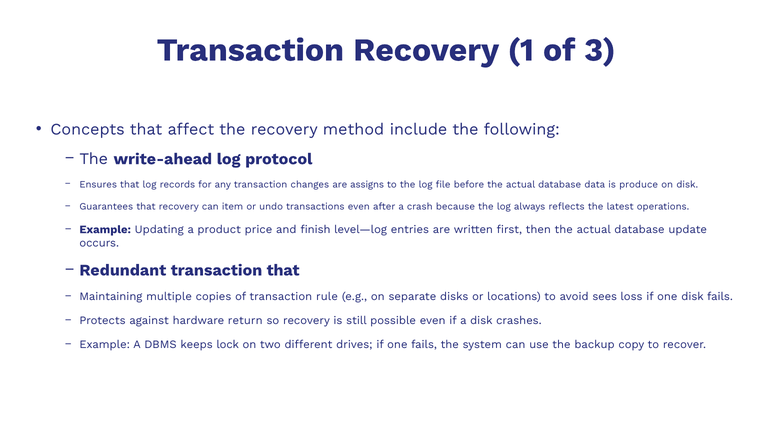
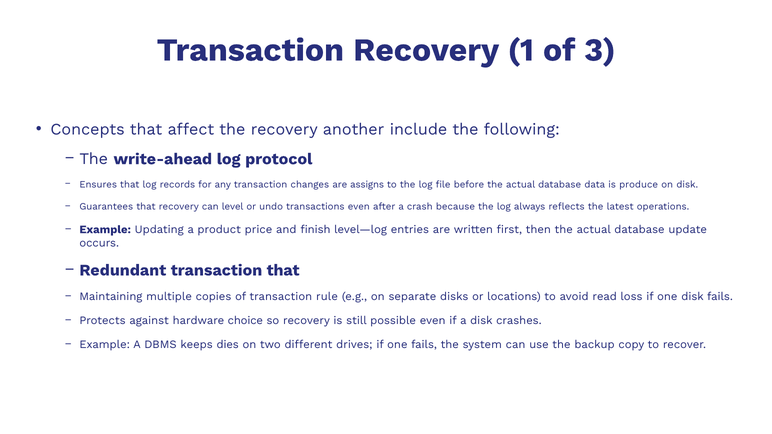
method: method -> another
item: item -> level
sees: sees -> read
return: return -> choice
lock: lock -> dies
